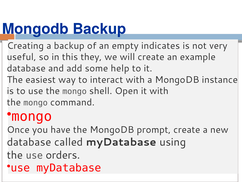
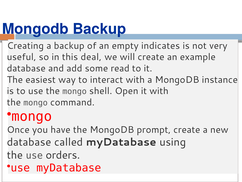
they: they -> deal
help: help -> read
